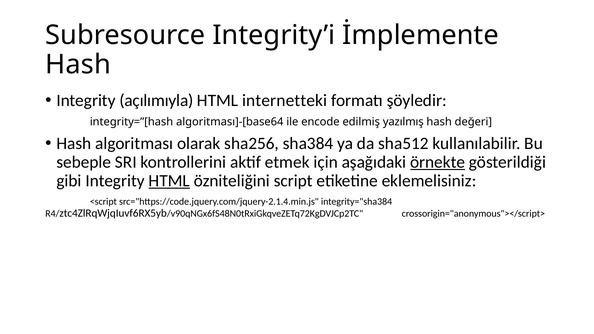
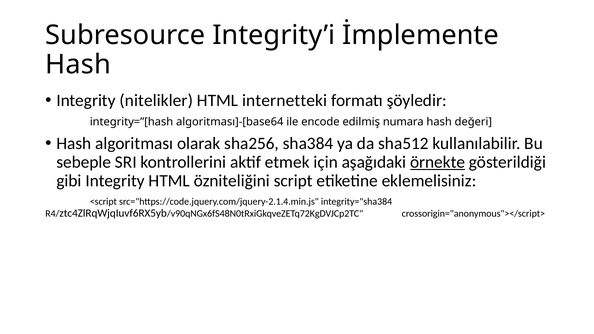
açılımıyla: açılımıyla -> nitelikler
yazılmış: yazılmış -> numara
HTML at (169, 181) underline: present -> none
